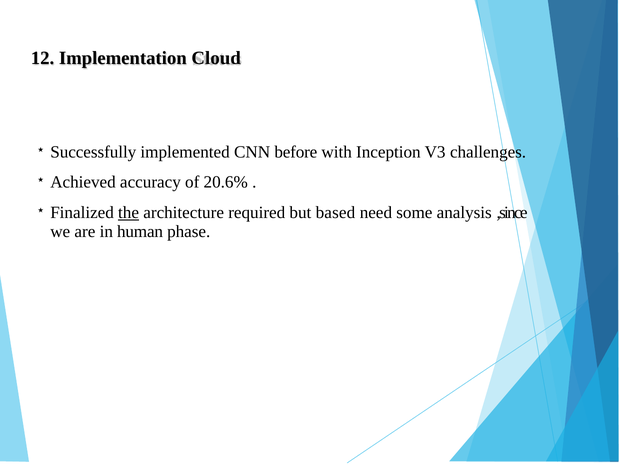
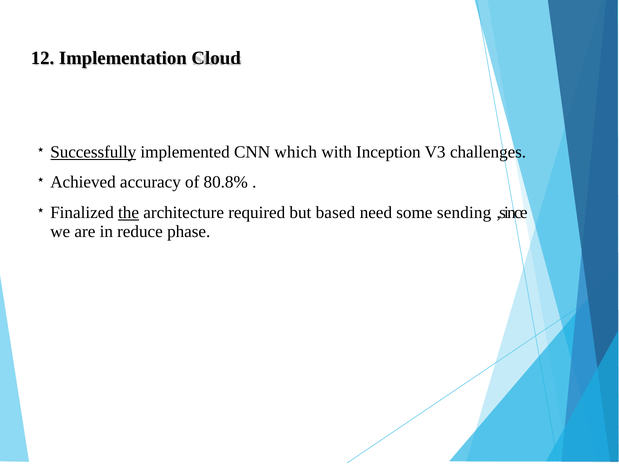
Successfully underline: none -> present
before: before -> which
20.6%: 20.6% -> 80.8%
analysis: analysis -> sending
human: human -> reduce
